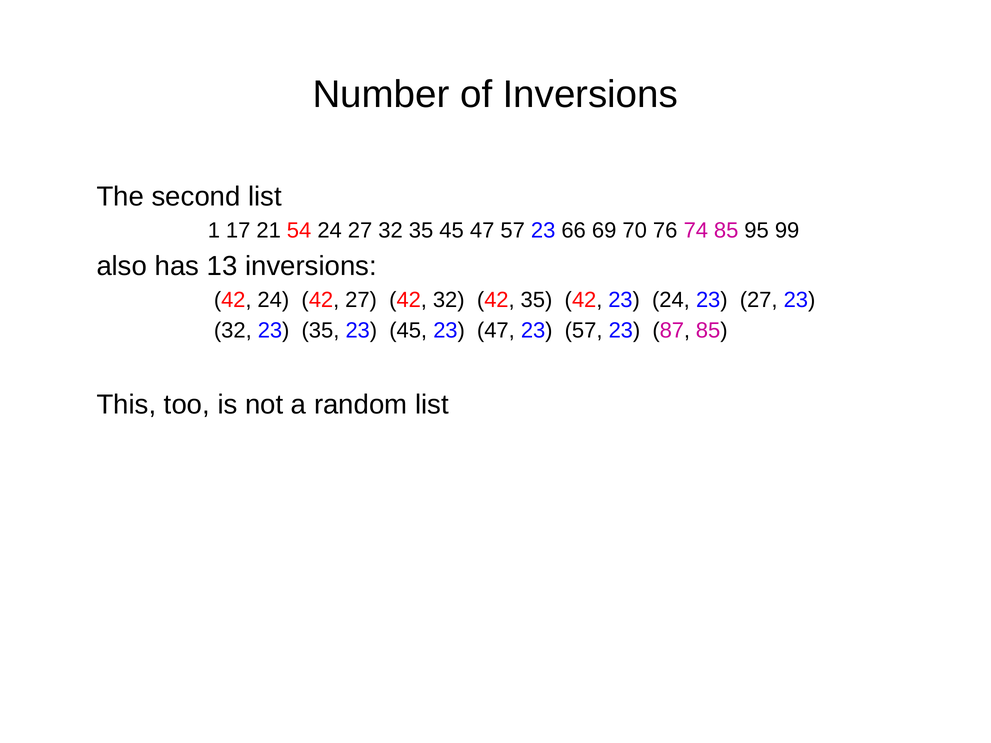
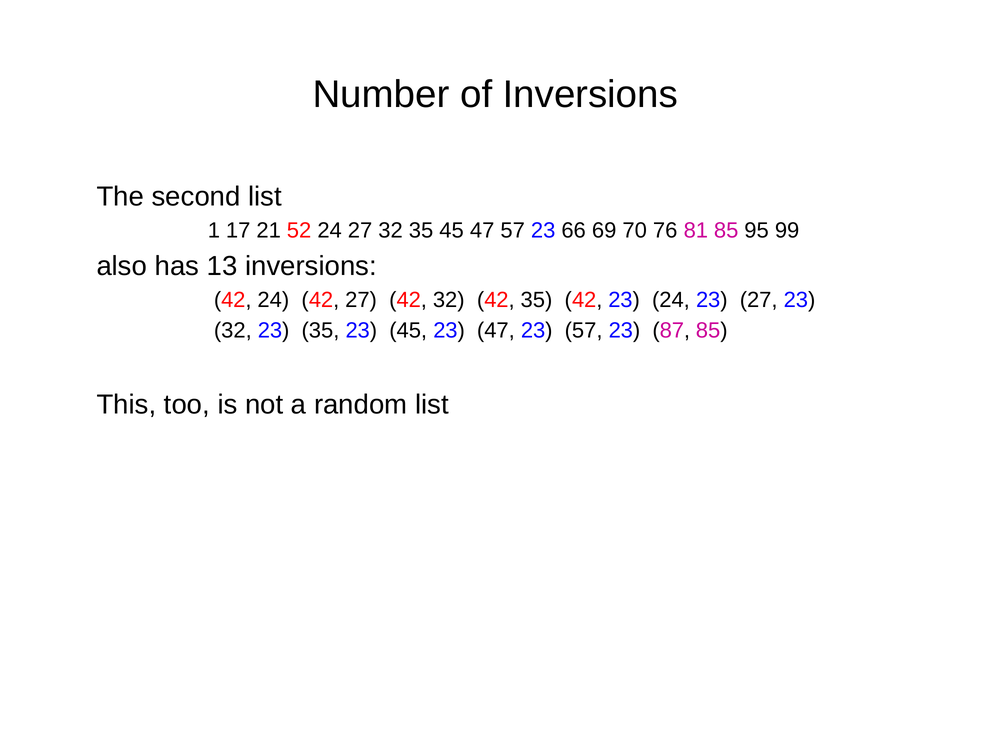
54: 54 -> 52
74: 74 -> 81
